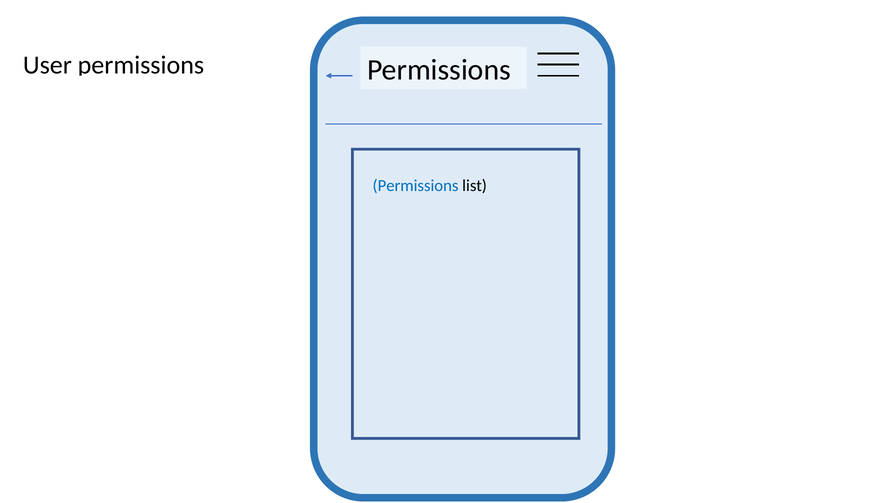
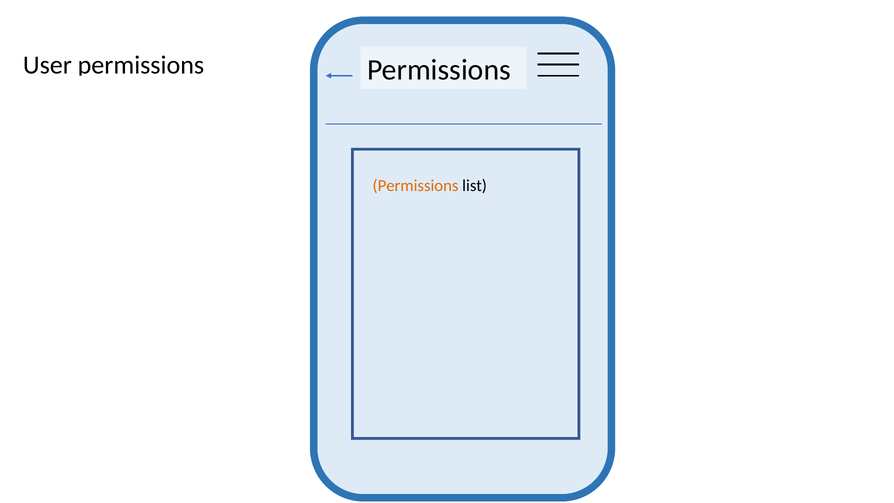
Permissions at (416, 186) colour: blue -> orange
